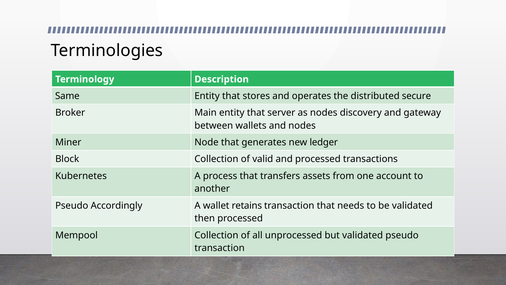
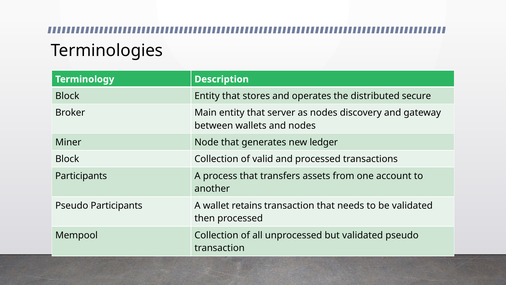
Same at (67, 96): Same -> Block
Kubernetes at (81, 176): Kubernetes -> Participants
Pseudo Accordingly: Accordingly -> Participants
